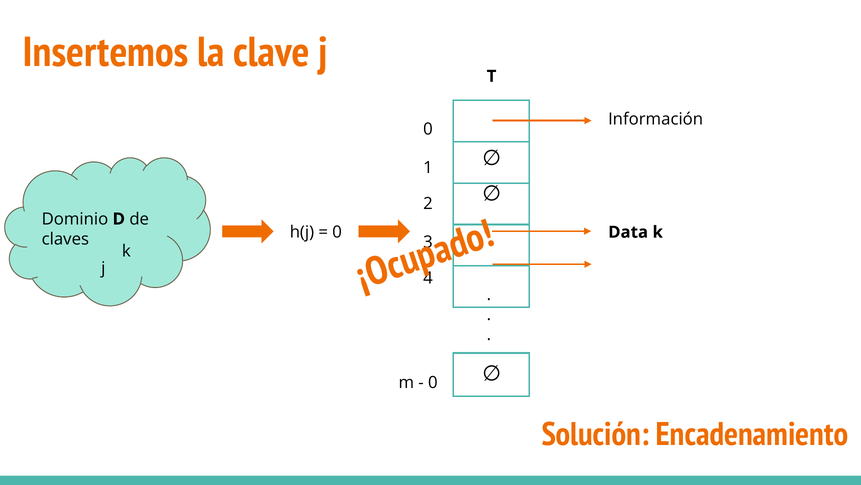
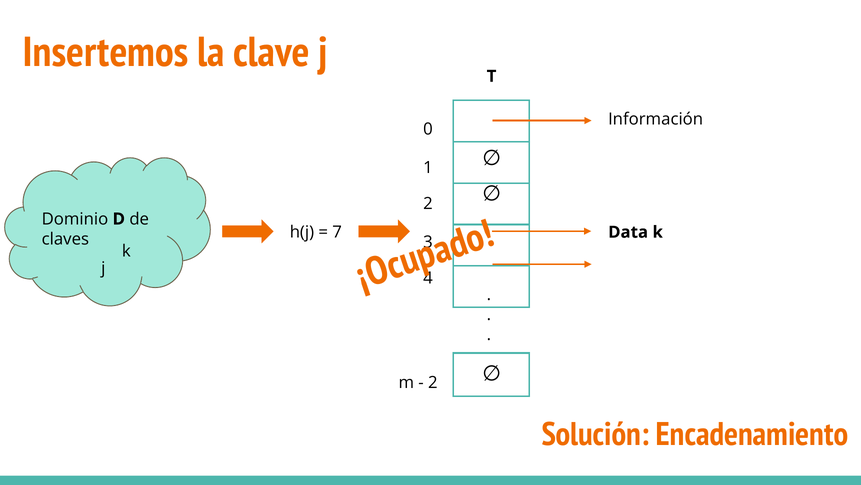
0 at (337, 232): 0 -> 7
0 at (433, 382): 0 -> 2
